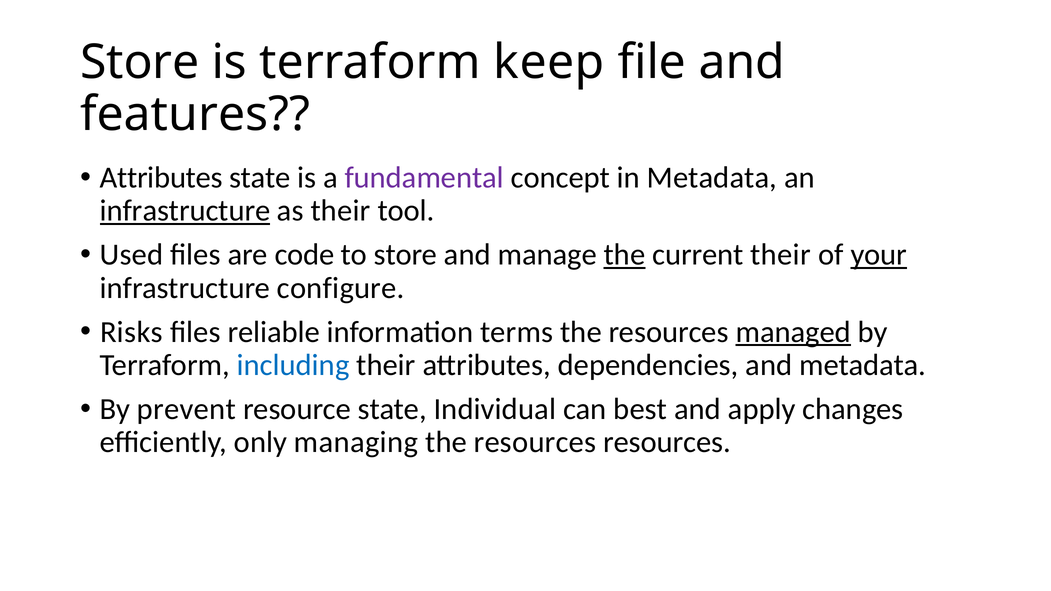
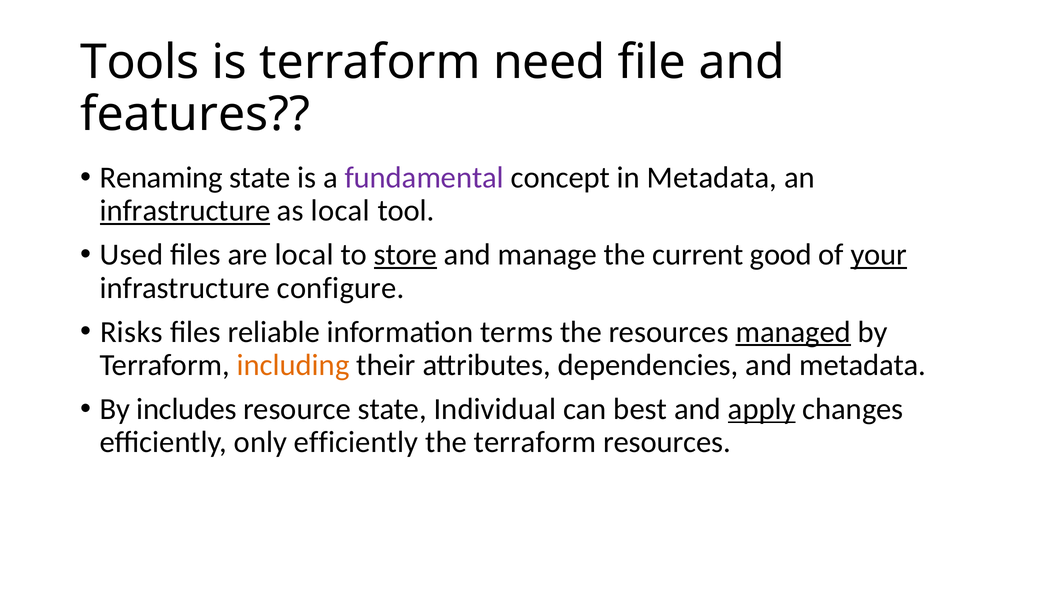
Store at (140, 62): Store -> Tools
keep: keep -> need
Attributes at (161, 178): Attributes -> Renaming
as their: their -> local
are code: code -> local
store at (406, 255) underline: none -> present
the at (625, 255) underline: present -> none
current their: their -> good
including colour: blue -> orange
prevent: prevent -> includes
apply underline: none -> present
only managing: managing -> efficiently
resources at (535, 442): resources -> terraform
